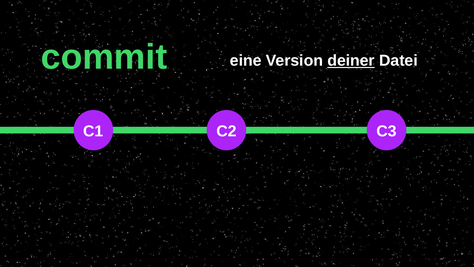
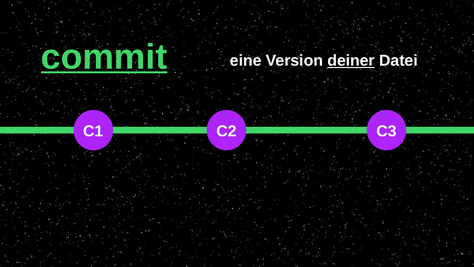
commit underline: none -> present
